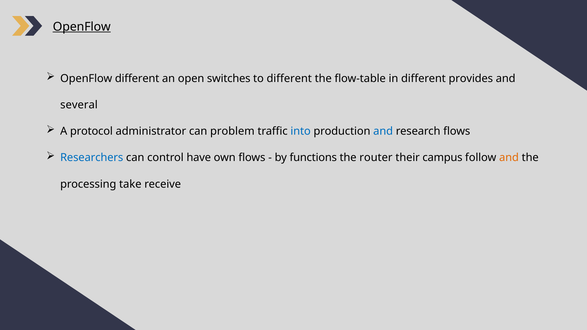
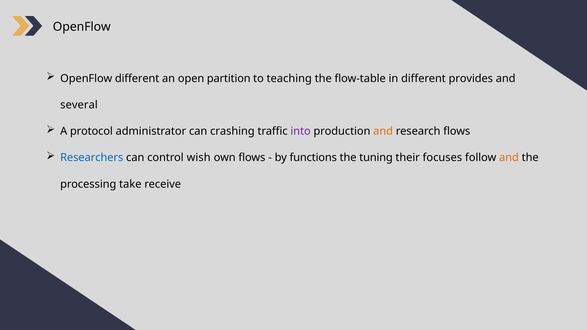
OpenFlow at (82, 27) underline: present -> none
switches: switches -> partition
to different: different -> teaching
problem: problem -> crashing
into colour: blue -> purple
and at (383, 131) colour: blue -> orange
have: have -> wish
router: router -> tuning
campus: campus -> focuses
